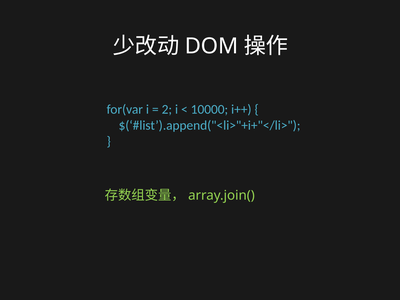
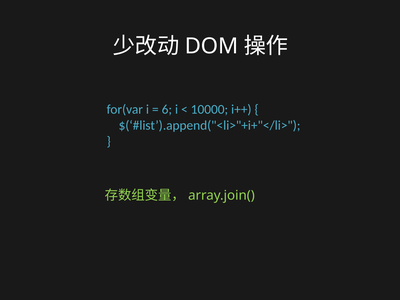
2: 2 -> 6
